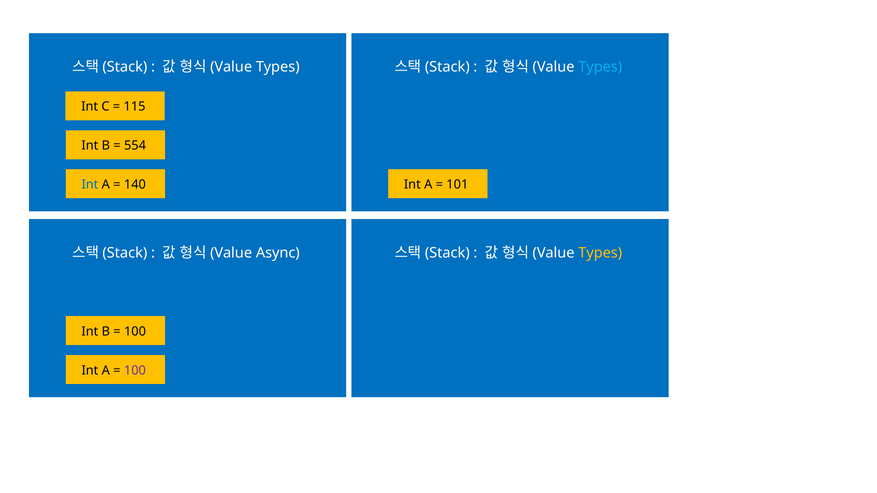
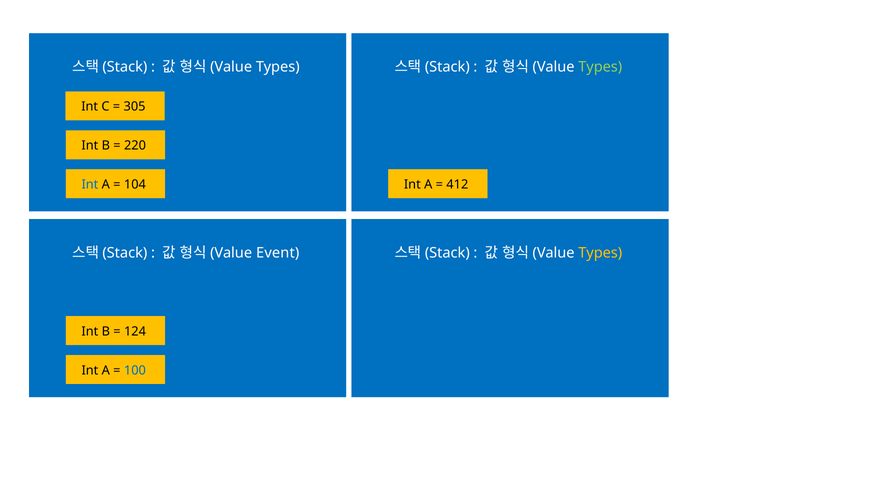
Types at (600, 67) colour: light blue -> light green
115: 115 -> 305
554: 554 -> 220
140: 140 -> 104
101: 101 -> 412
Async: Async -> Event
100 at (135, 332): 100 -> 124
100 at (135, 371) colour: purple -> blue
